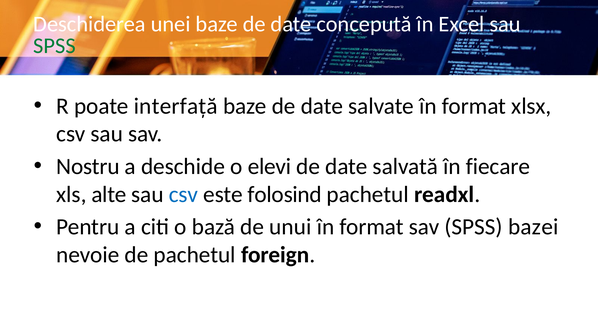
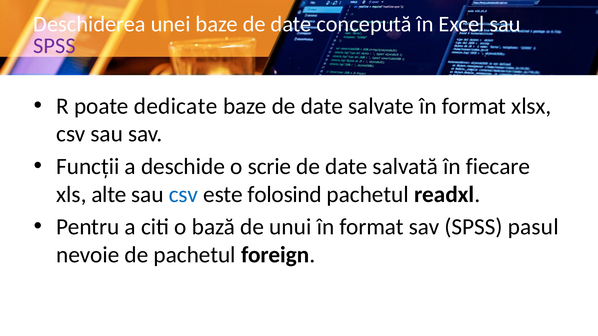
SPSS at (55, 46) colour: green -> purple
interfață: interfață -> dedicate
Nostru: Nostru -> Funcții
elevi: elevi -> scrie
bazei: bazei -> pasul
